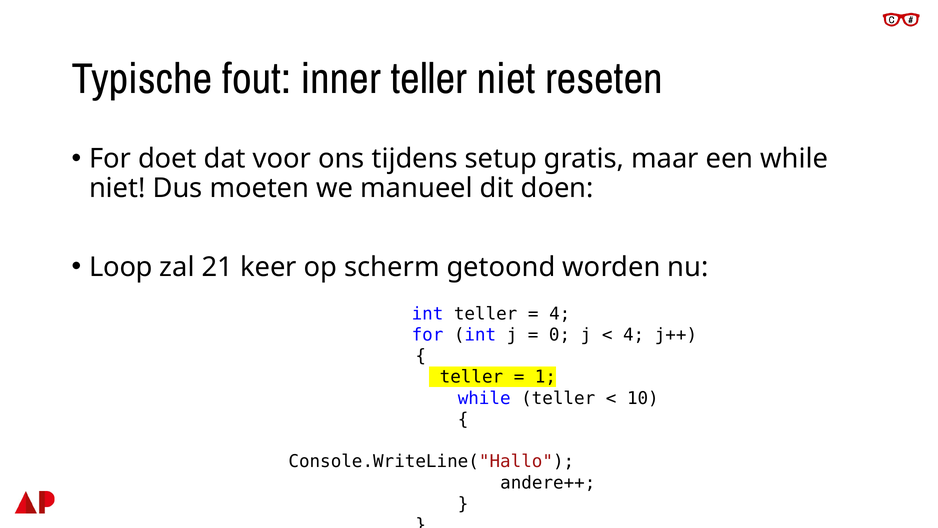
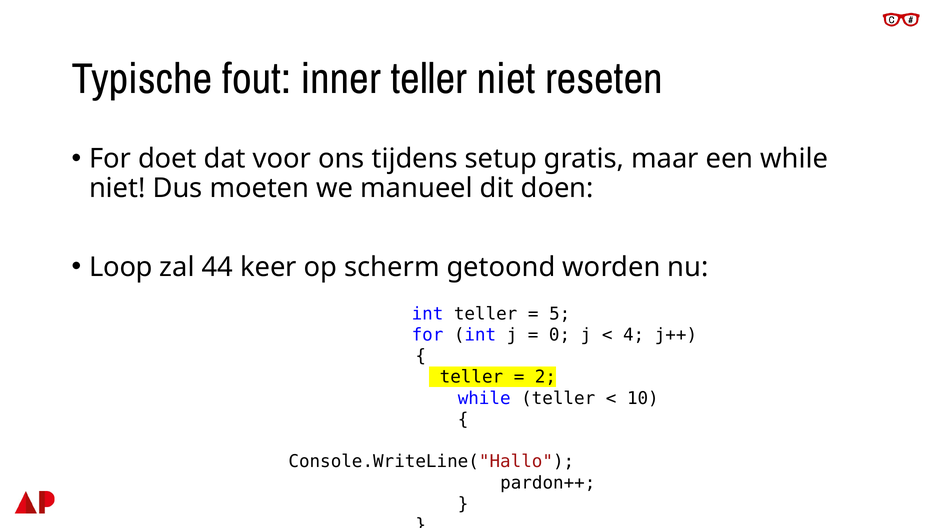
21: 21 -> 44
4 at (560, 314): 4 -> 5
1: 1 -> 2
andere++: andere++ -> pardon++
